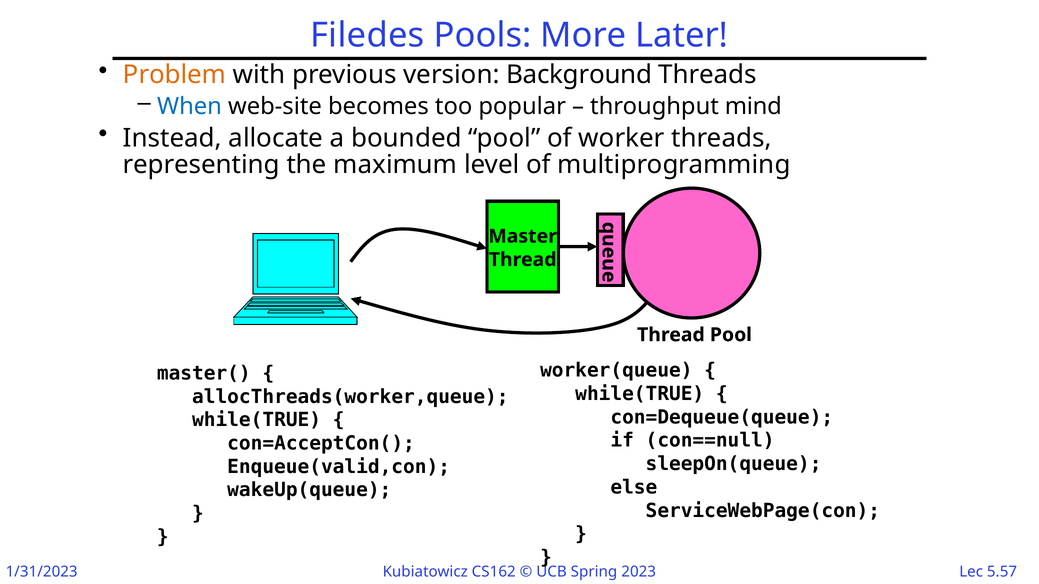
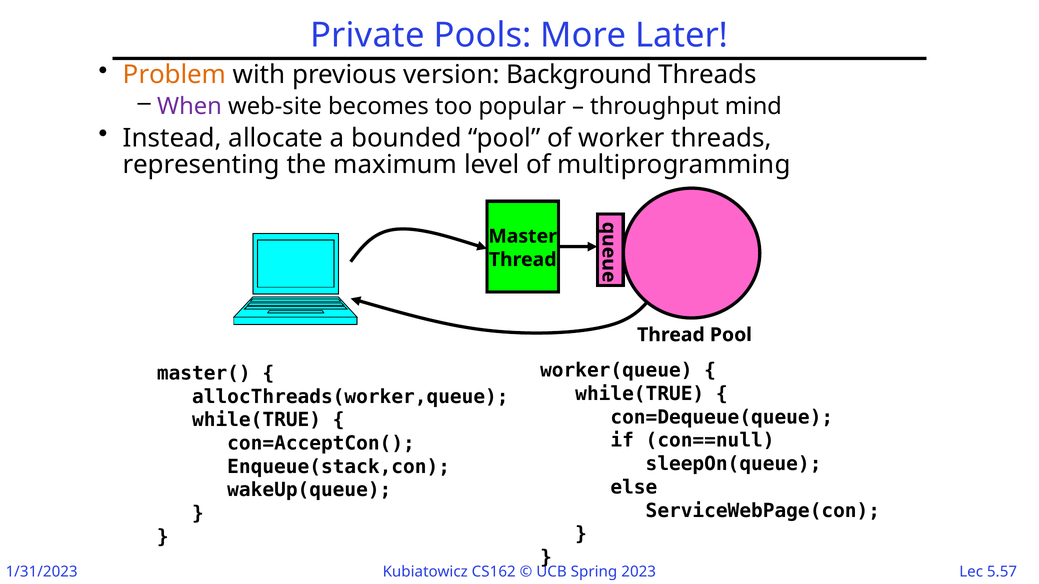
Filedes: Filedes -> Private
When colour: blue -> purple
Enqueue(valid,con: Enqueue(valid,con -> Enqueue(stack,con
